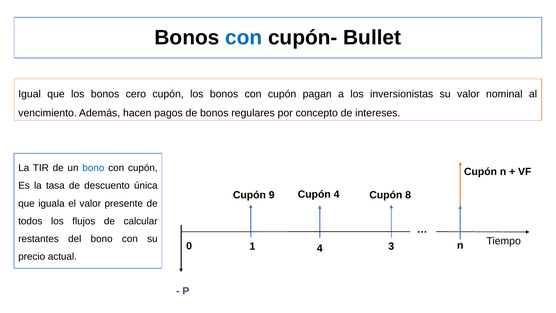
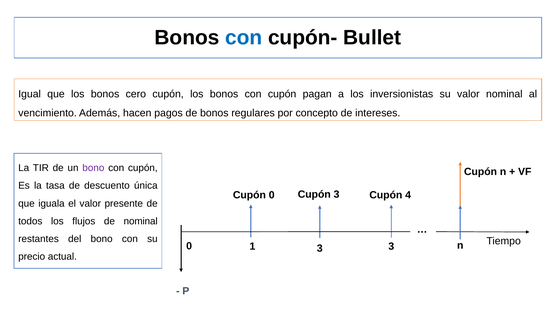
bono at (93, 168) colour: blue -> purple
Cupón 4: 4 -> 3
8: 8 -> 4
Cupón 9: 9 -> 0
de calcular: calcular -> nominal
1 4: 4 -> 3
